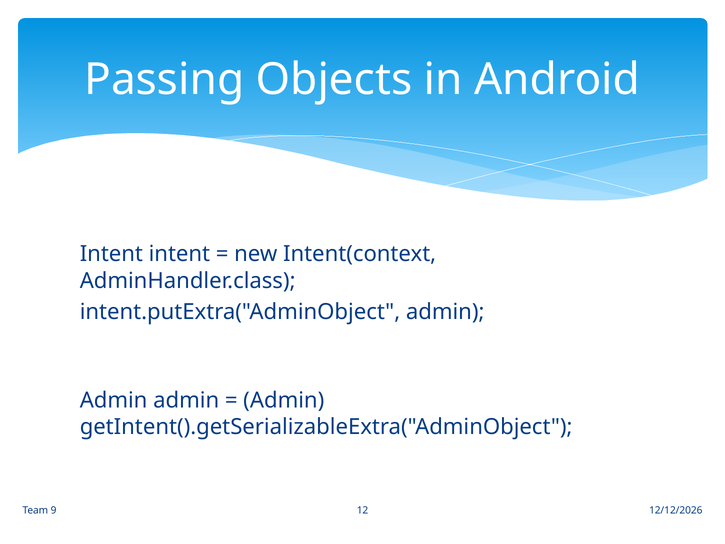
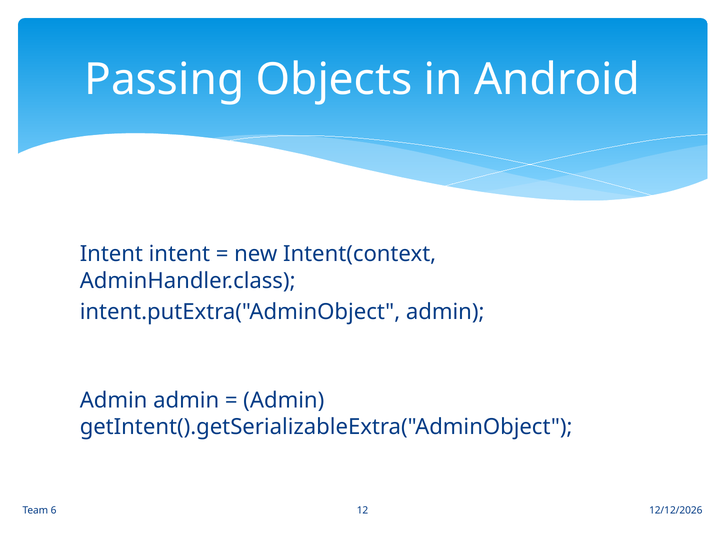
9: 9 -> 6
